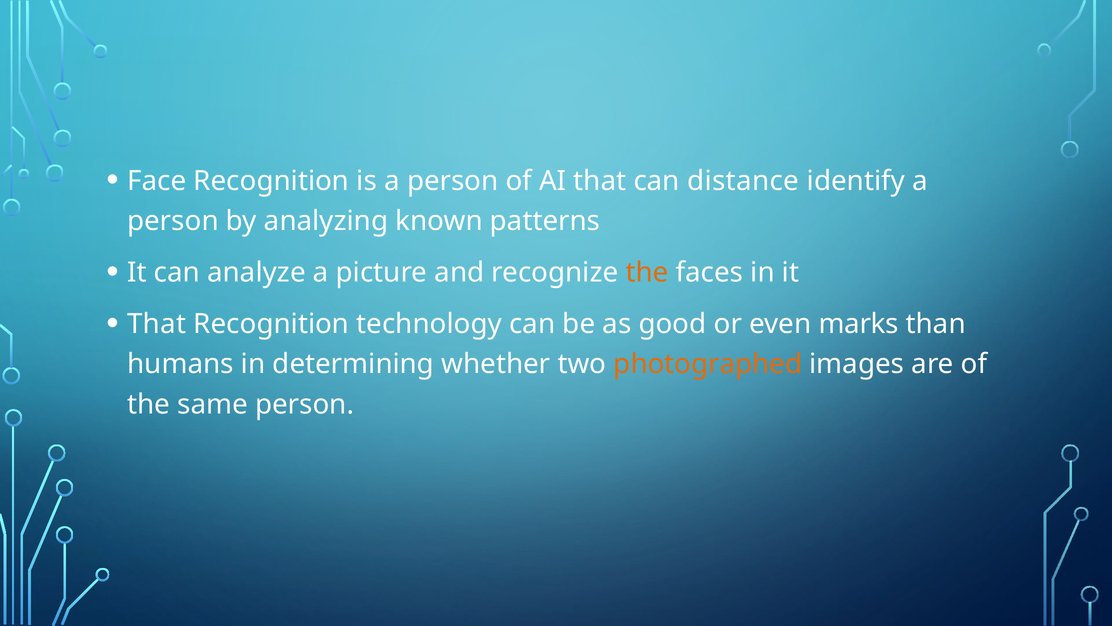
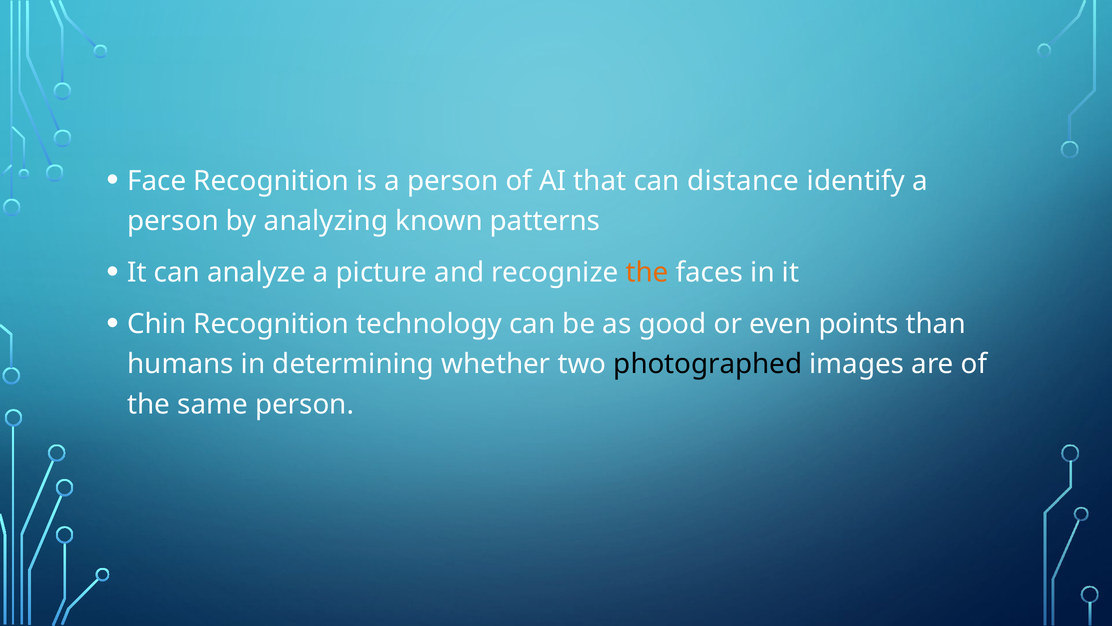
That at (157, 324): That -> Chin
marks: marks -> points
photographed colour: orange -> black
